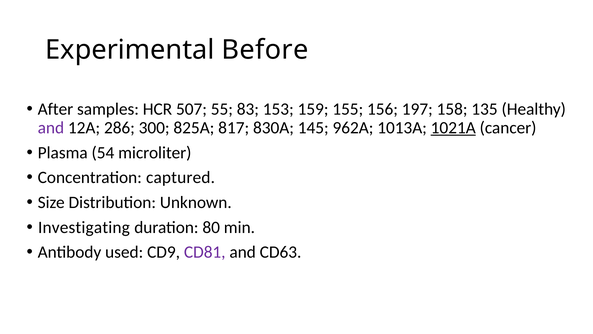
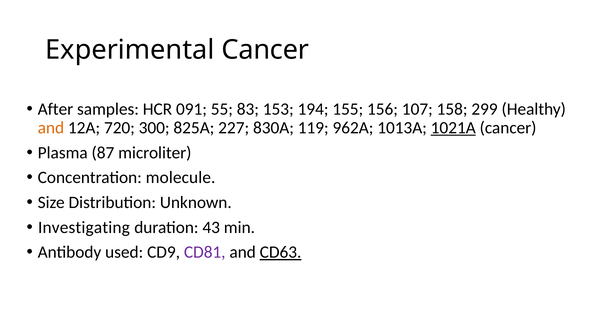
Experimental Before: Before -> Cancer
507: 507 -> 091
159: 159 -> 194
197: 197 -> 107
135: 135 -> 299
and at (51, 128) colour: purple -> orange
286: 286 -> 720
817: 817 -> 227
145: 145 -> 119
54: 54 -> 87
captured: captured -> molecule
80: 80 -> 43
CD63 underline: none -> present
